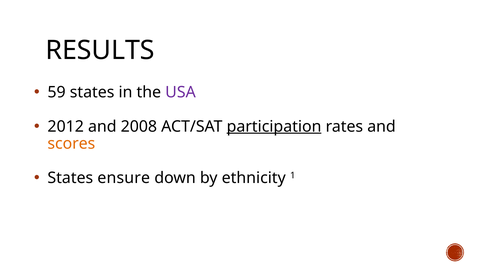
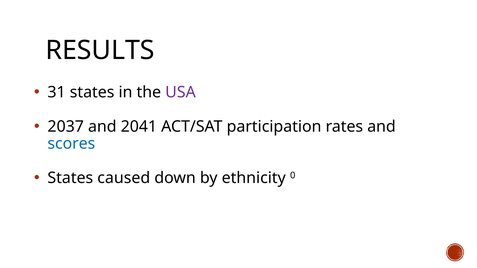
59: 59 -> 31
2012: 2012 -> 2037
2008: 2008 -> 2041
participation underline: present -> none
scores colour: orange -> blue
ensure: ensure -> caused
1: 1 -> 0
